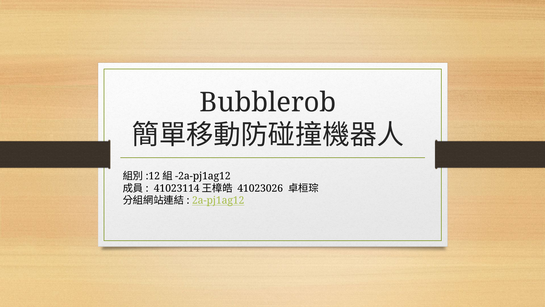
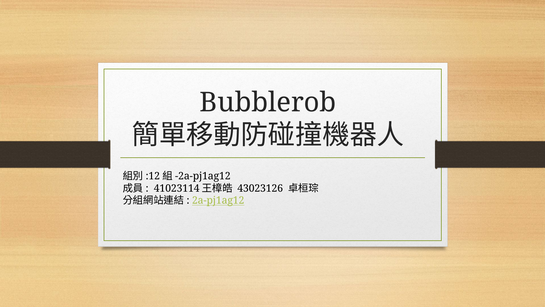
41023026: 41023026 -> 43023126
